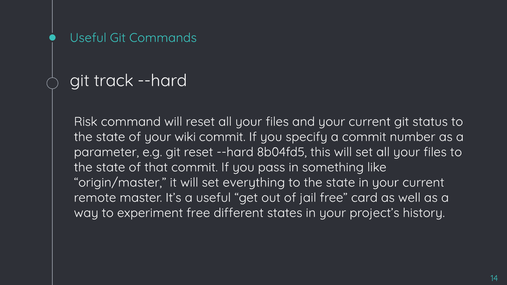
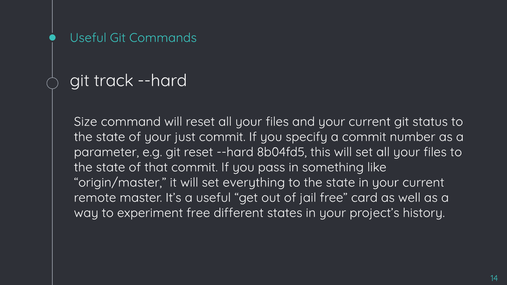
Risk: Risk -> Size
wiki: wiki -> just
